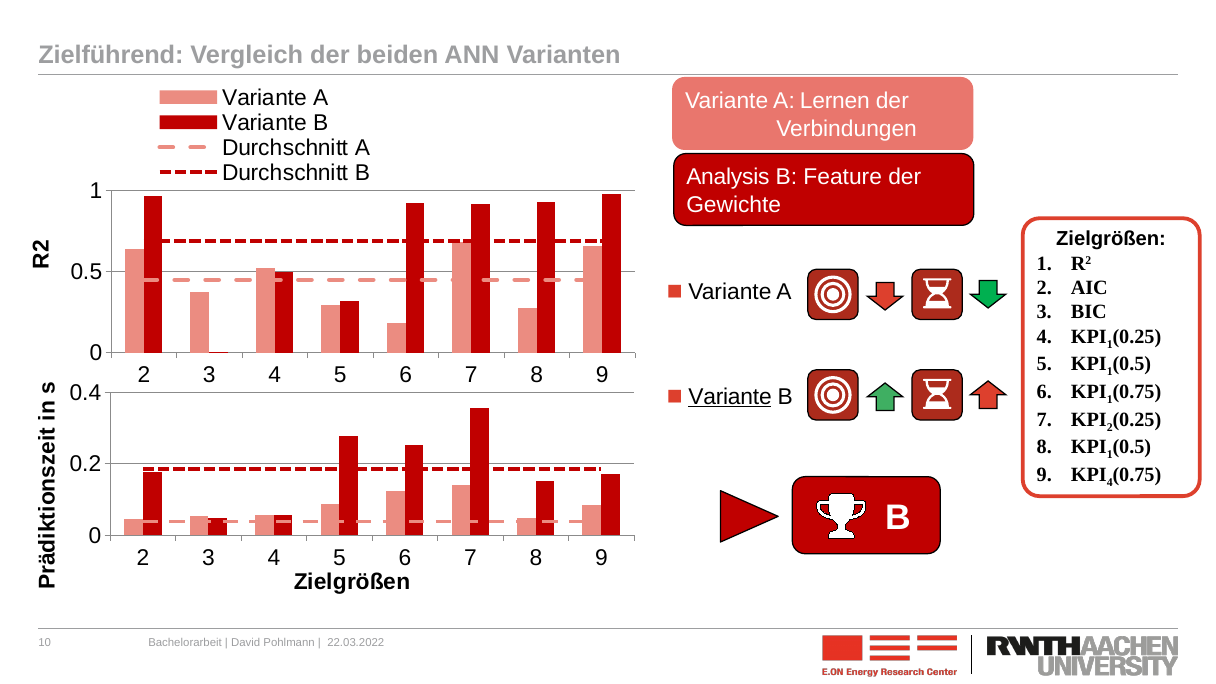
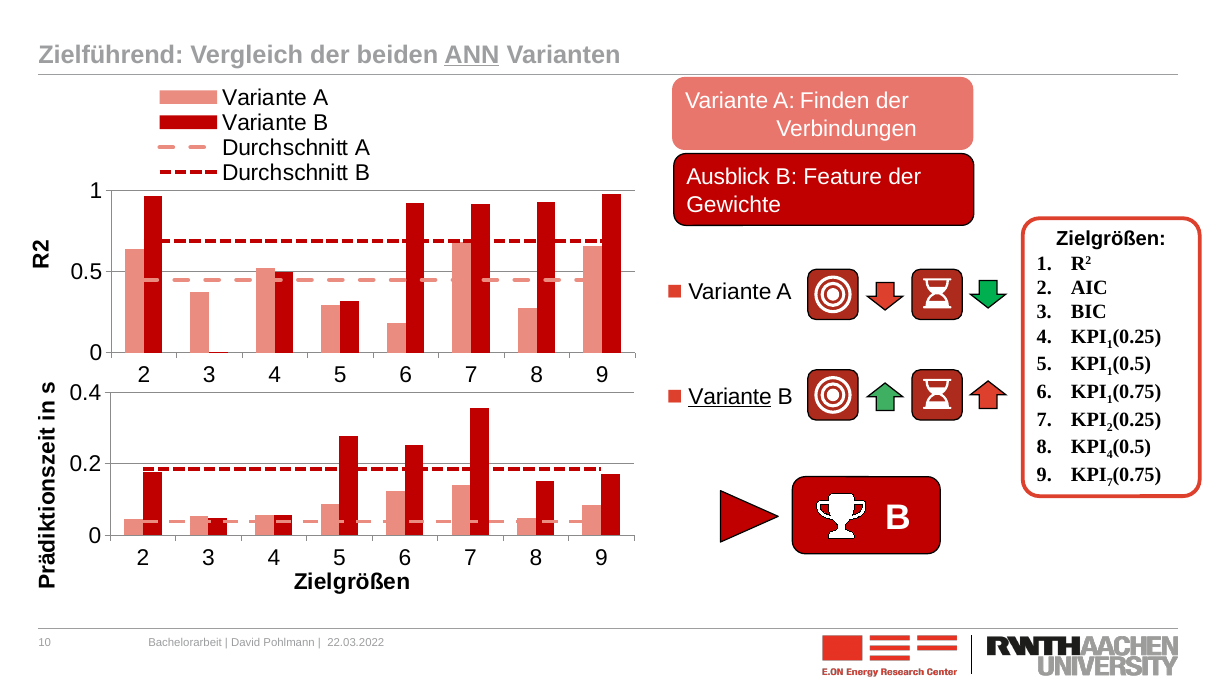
ANN underline: none -> present
Lernen: Lernen -> Finden
Analysis: Analysis -> Ausblick
1 at (1110, 455): 1 -> 4
4 at (1110, 483): 4 -> 7
